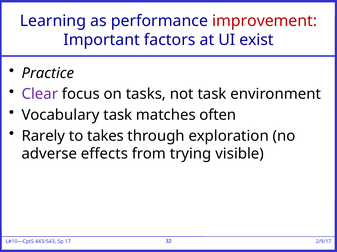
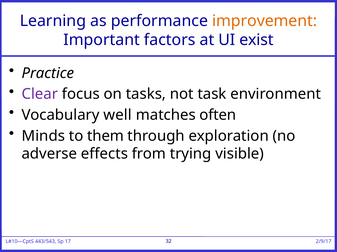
improvement colour: red -> orange
Vocabulary task: task -> well
Rarely: Rarely -> Minds
takes: takes -> them
